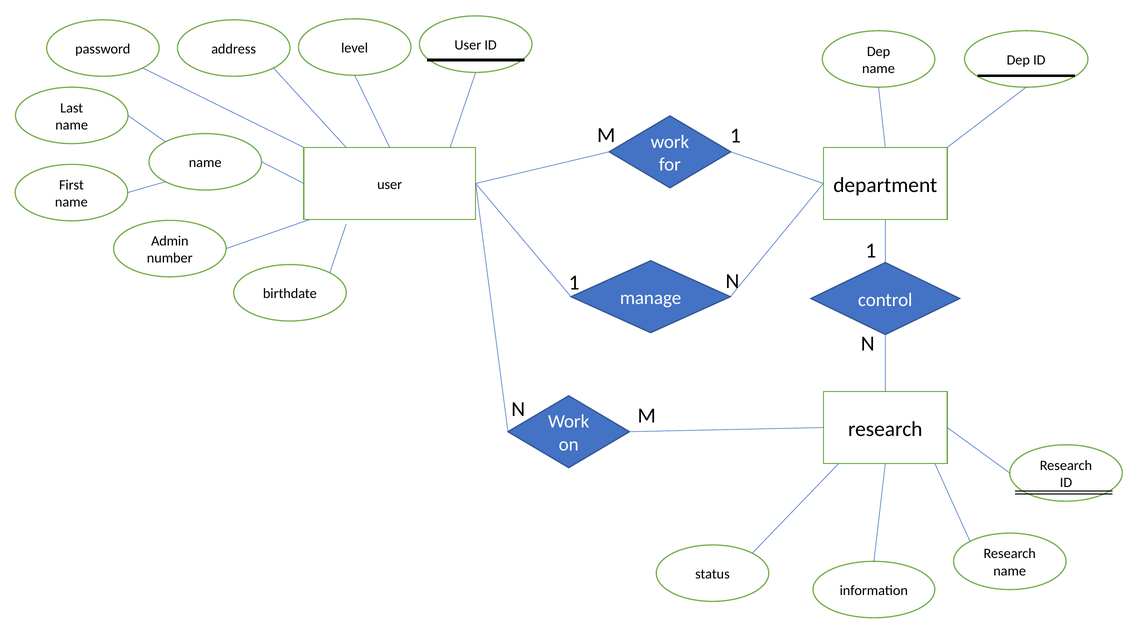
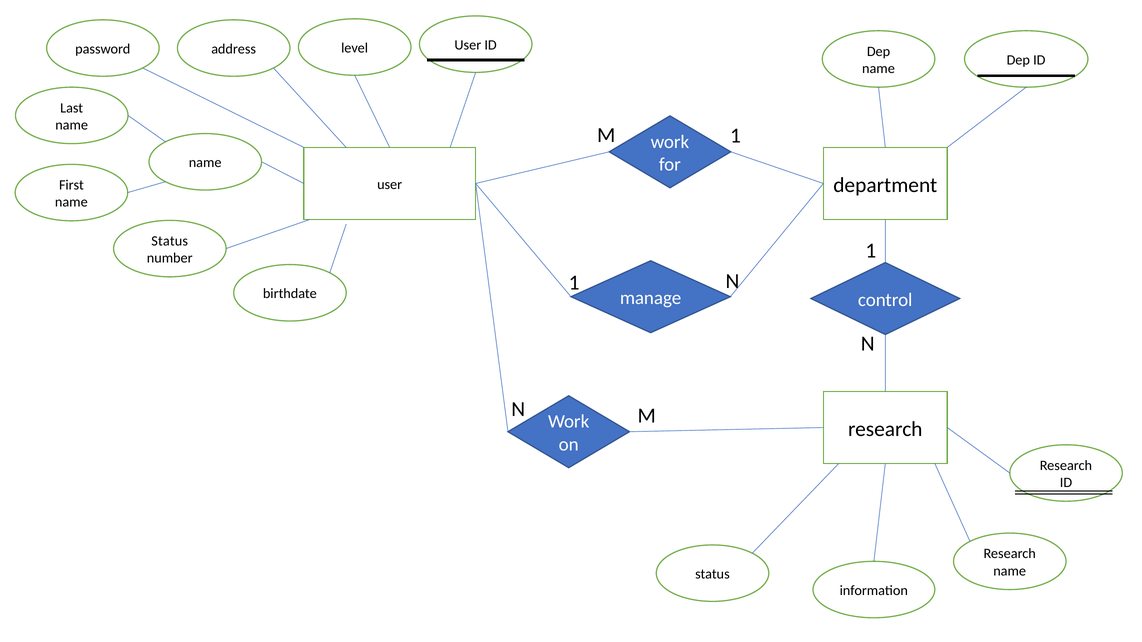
Admin at (170, 241): Admin -> Status
